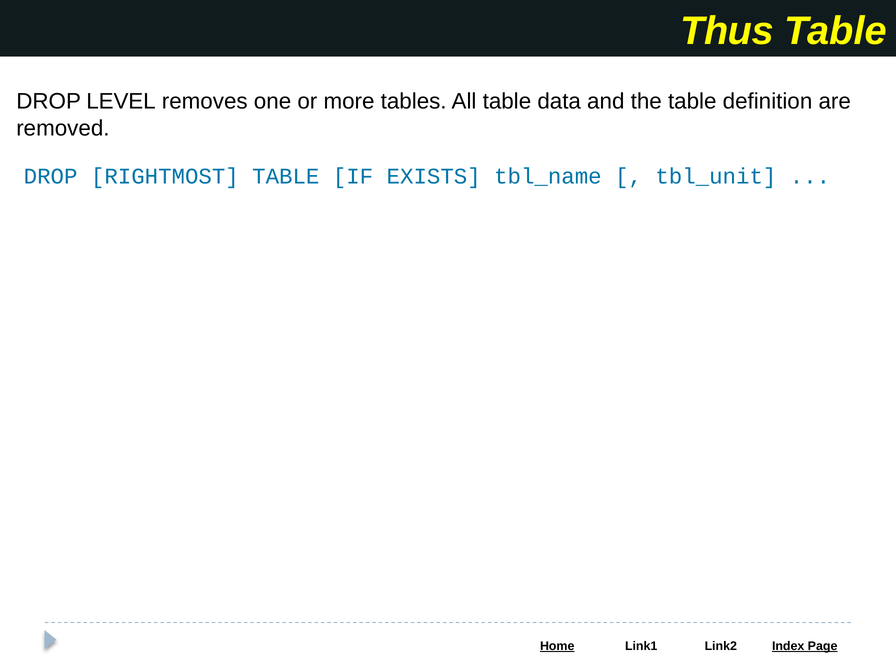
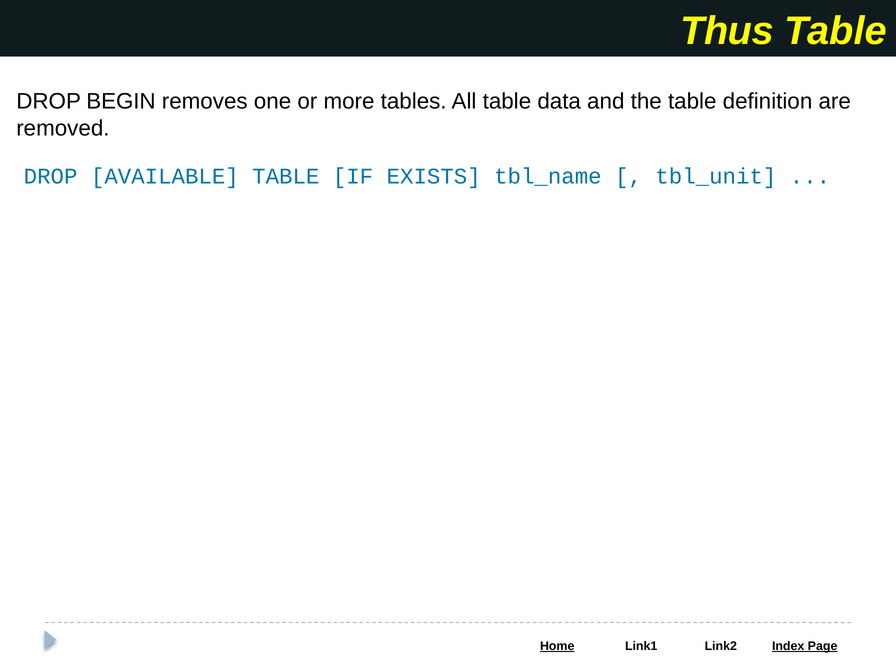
LEVEL: LEVEL -> BEGIN
RIGHTMOST: RIGHTMOST -> AVAILABLE
